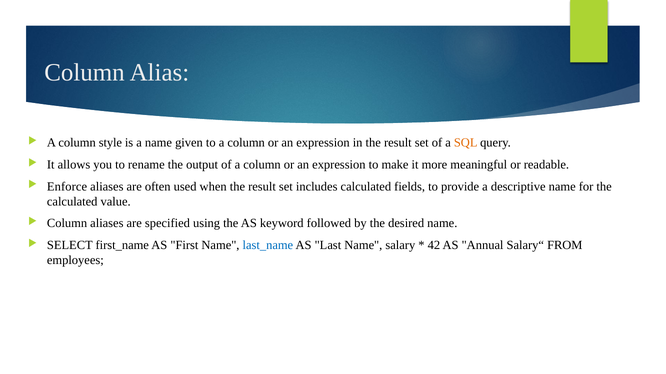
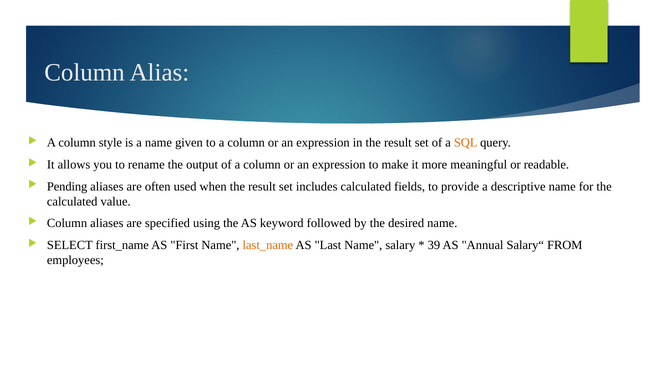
Enforce: Enforce -> Pending
last_name colour: blue -> orange
42: 42 -> 39
